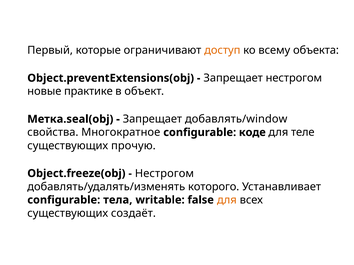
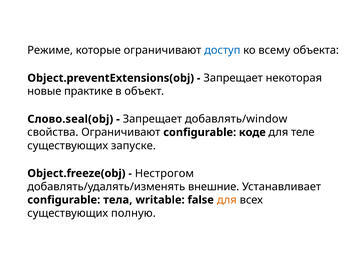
Первый: Первый -> Режиме
доступ colour: orange -> blue
Запрещает нестрогом: нестрогом -> некоторая
Метка.seal(obj: Метка.seal(obj -> Слово.seal(obj
свойства Многократное: Многократное -> Ограничивают
прочую: прочую -> запуске
которого: которого -> внешние
создаёт: создаёт -> полную
